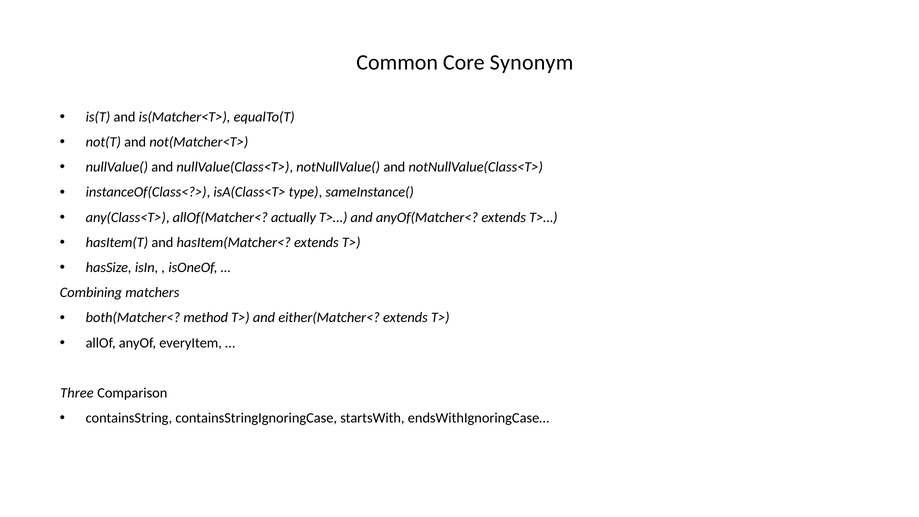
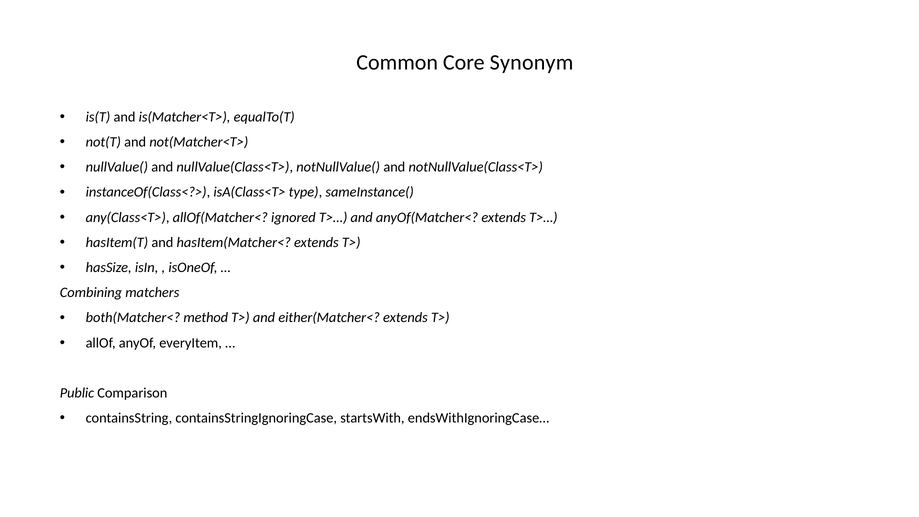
actually: actually -> ignored
Three: Three -> Public
